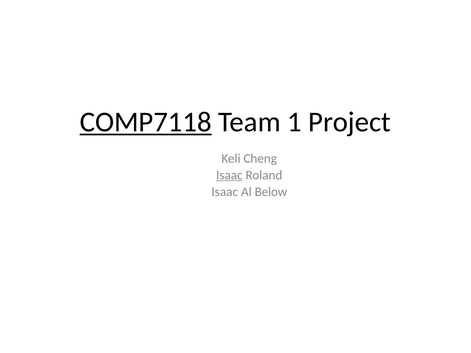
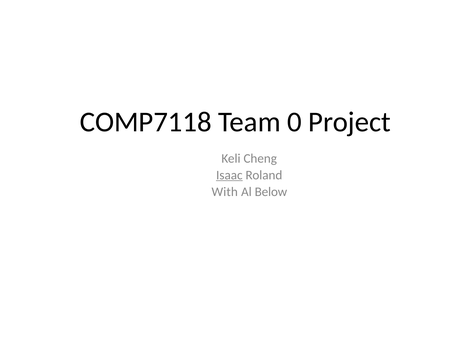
COMP7118 underline: present -> none
1: 1 -> 0
Isaac at (225, 192): Isaac -> With
